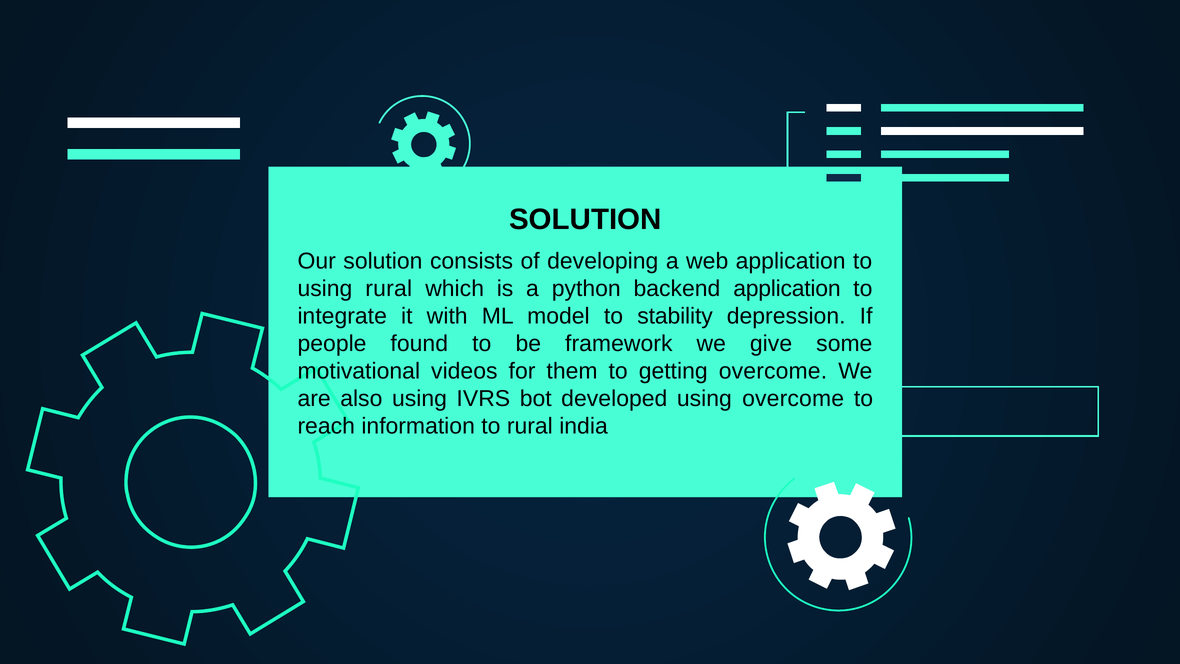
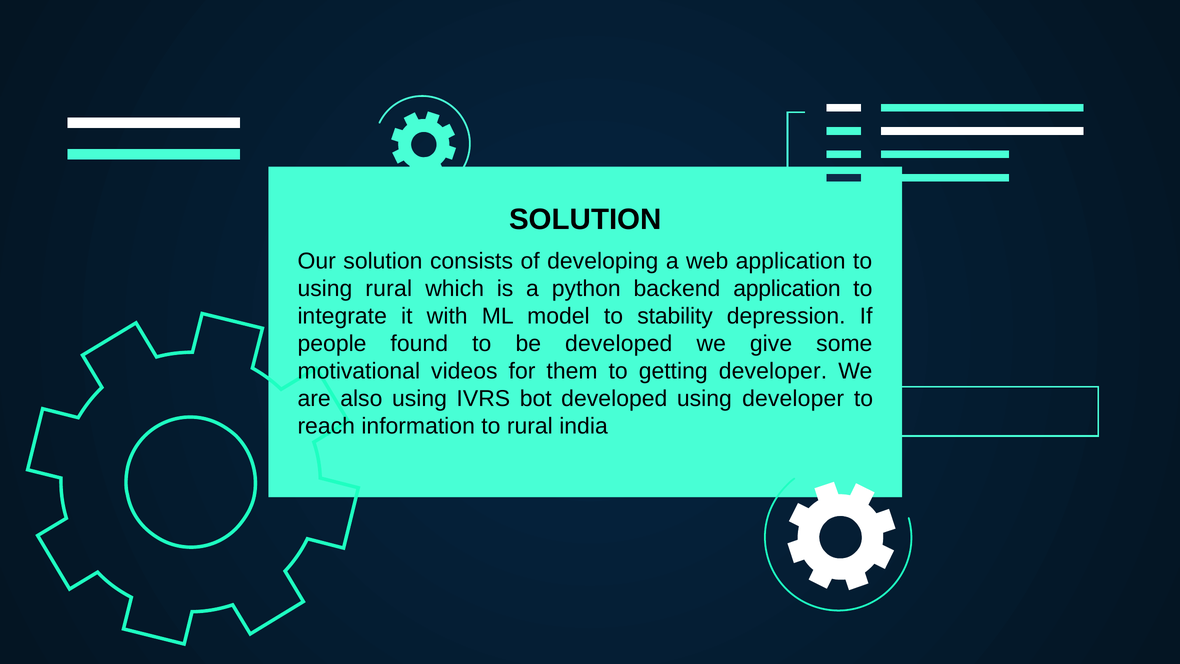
be framework: framework -> developed
getting overcome: overcome -> developer
using overcome: overcome -> developer
